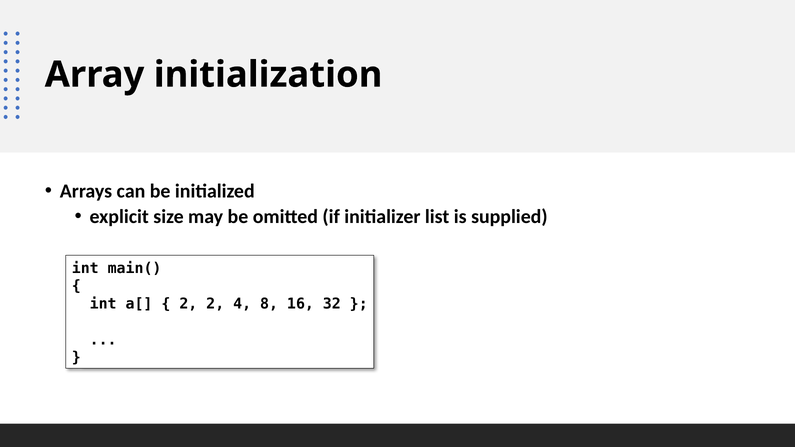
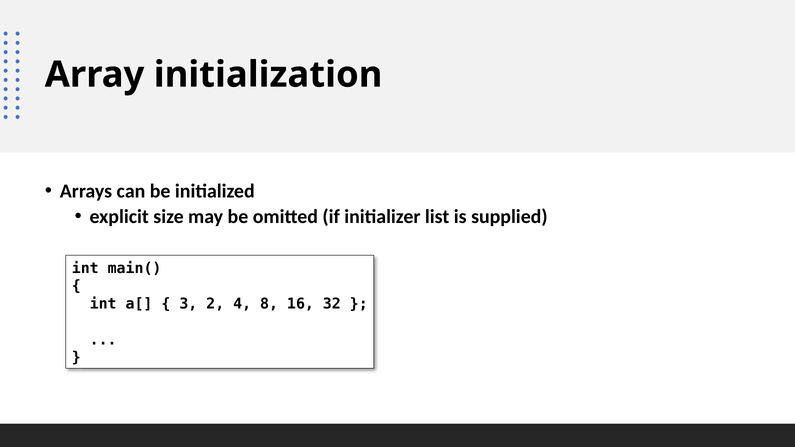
2 at (188, 304): 2 -> 3
